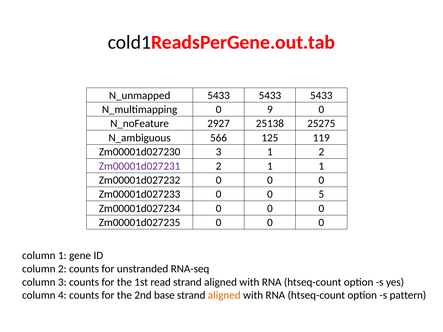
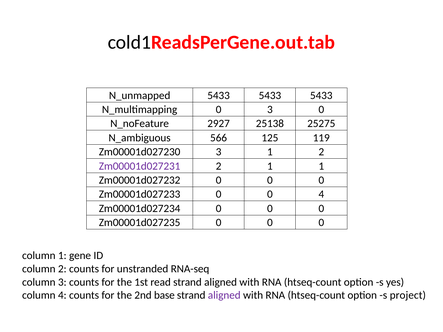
0 9: 9 -> 3
0 5: 5 -> 4
aligned at (224, 296) colour: orange -> purple
pattern: pattern -> project
